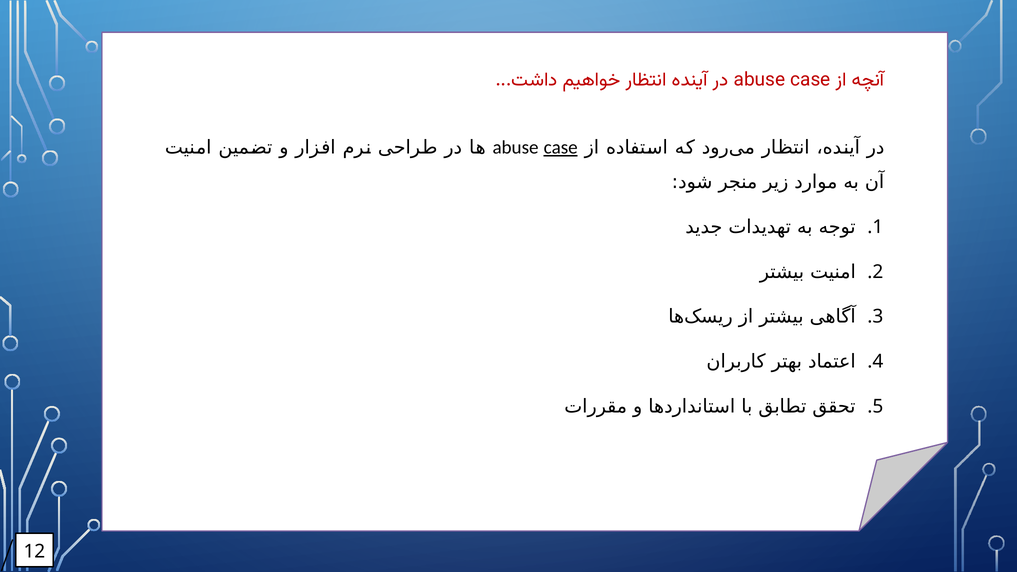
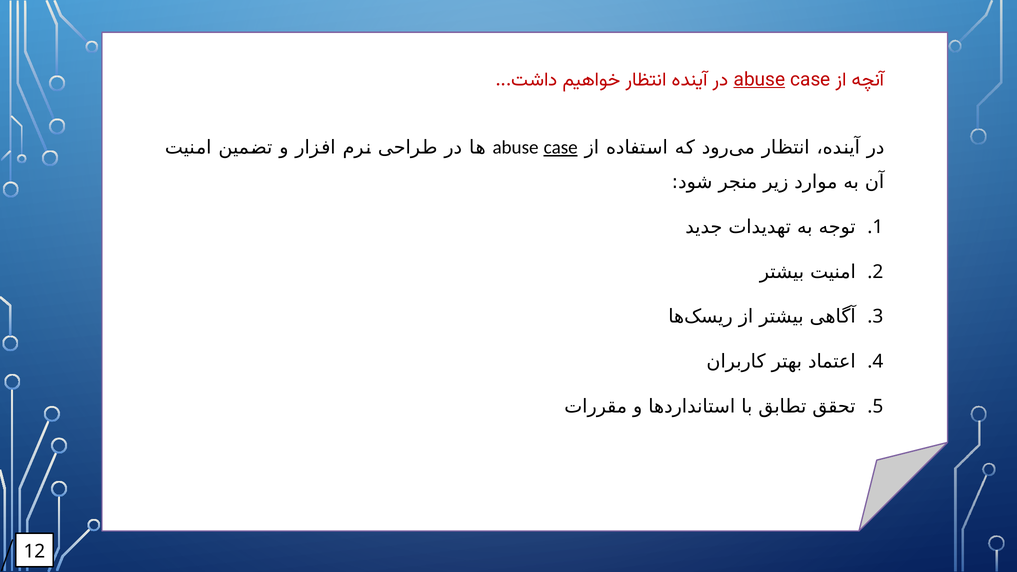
abuse at (759, 79) underline: none -> present
